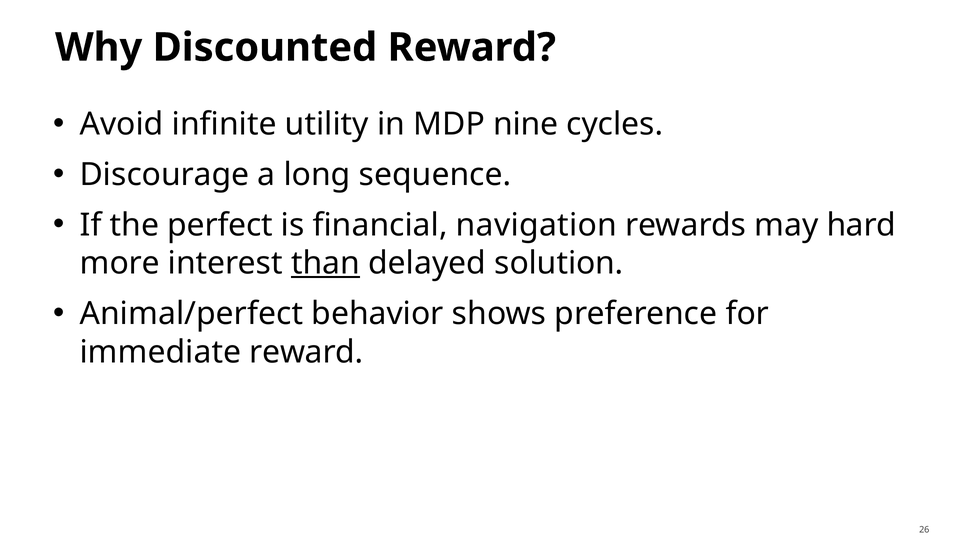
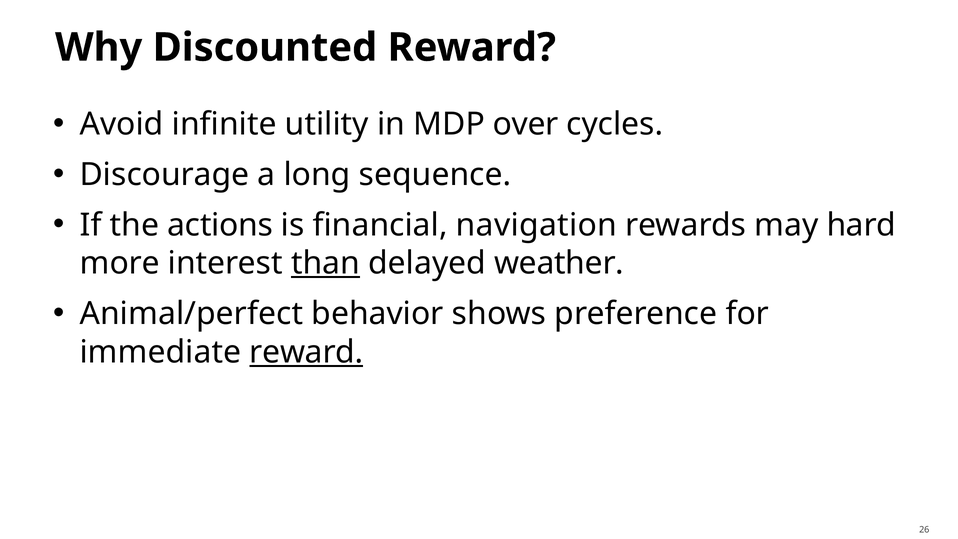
nine: nine -> over
perfect: perfect -> actions
solution: solution -> weather
reward at (306, 352) underline: none -> present
